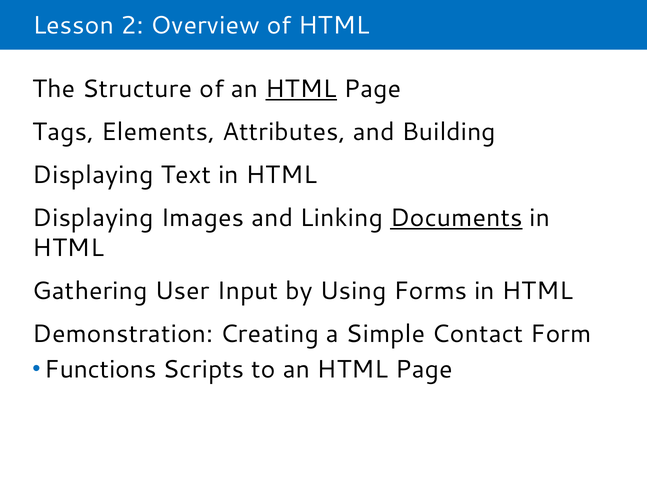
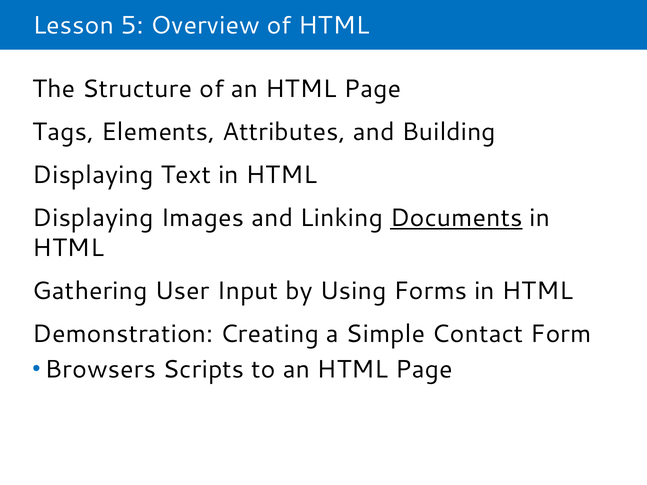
2: 2 -> 5
HTML at (301, 89) underline: present -> none
Functions: Functions -> Browsers
